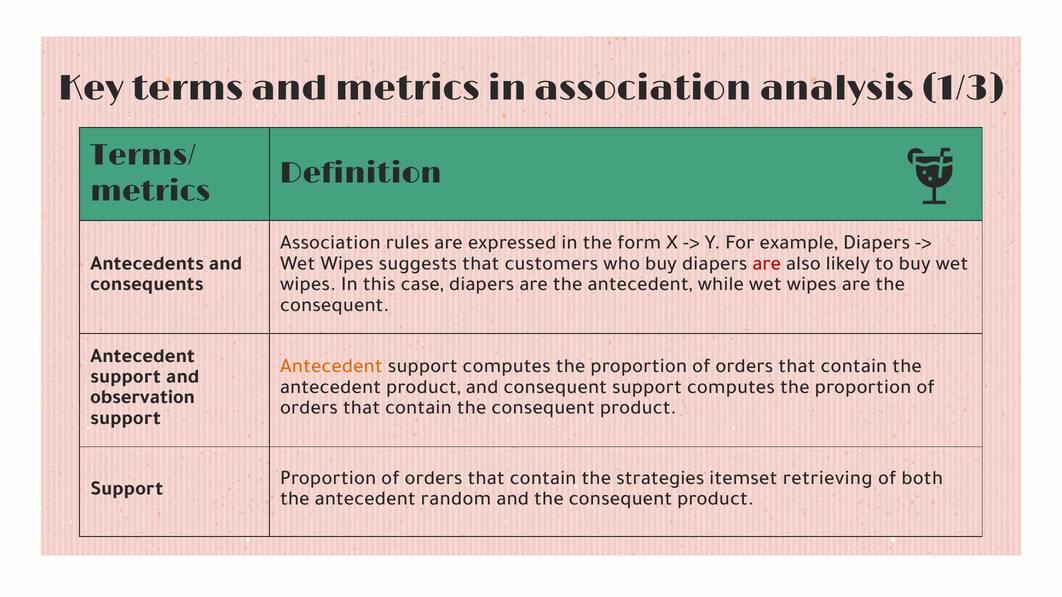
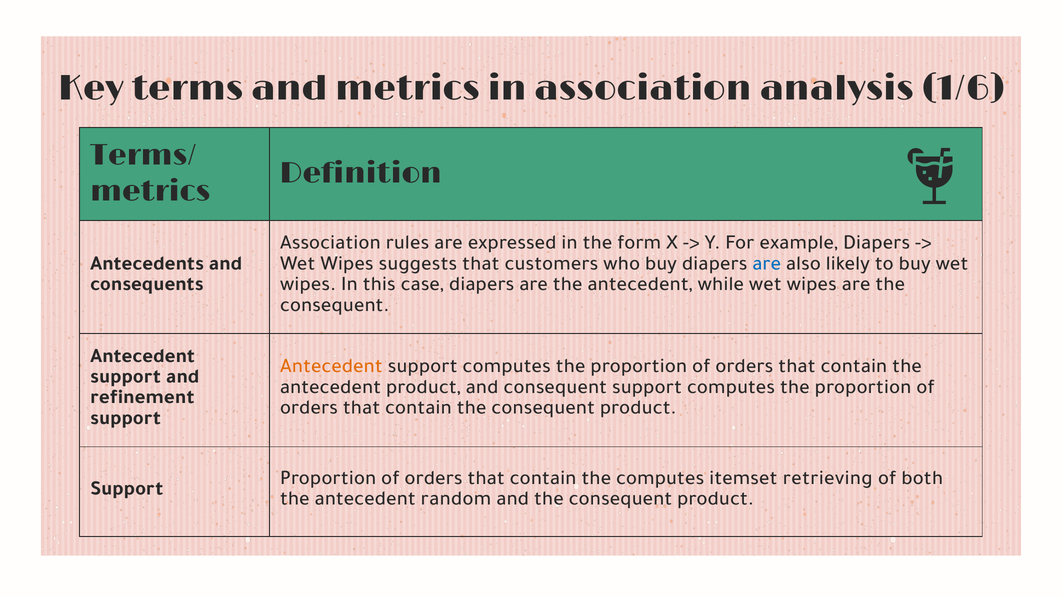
1/3: 1/3 -> 1/6
are at (767, 263) colour: red -> blue
observation: observation -> refinement
the strategies: strategies -> computes
